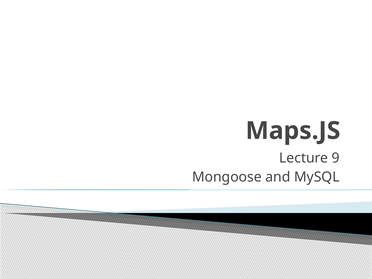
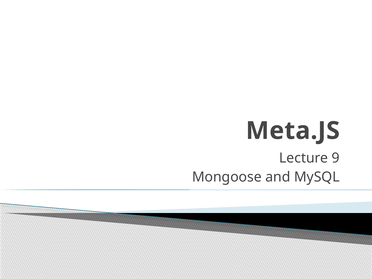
Maps.JS: Maps.JS -> Meta.JS
